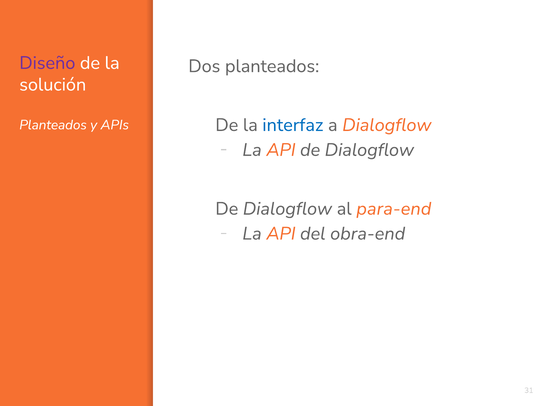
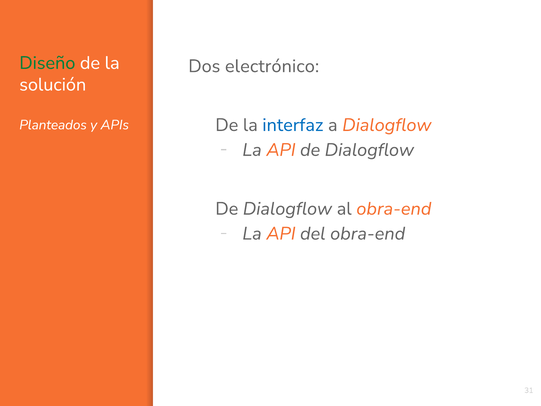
Diseño colour: purple -> green
Dos planteados: planteados -> electrónico
al para-end: para-end -> obra-end
